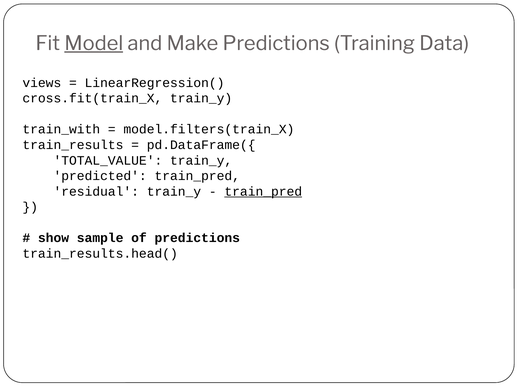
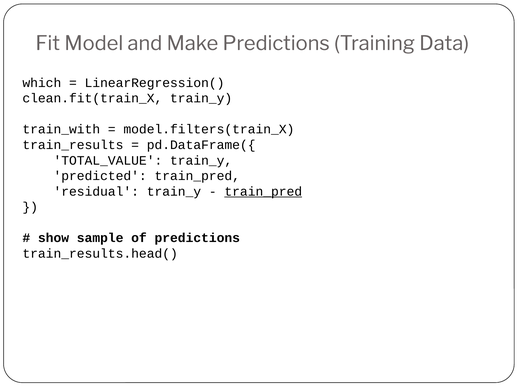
Model underline: present -> none
views: views -> which
cross.fit(train_X: cross.fit(train_X -> clean.fit(train_X
